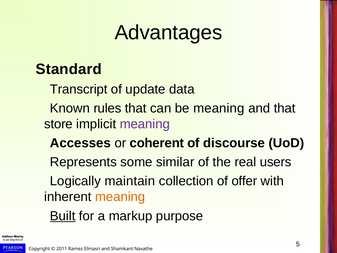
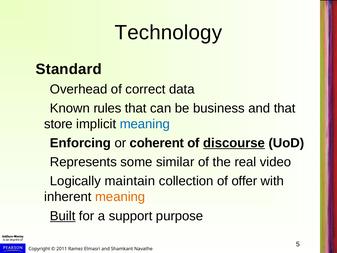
Advantages: Advantages -> Technology
Transcript: Transcript -> Overhead
update: update -> correct
be meaning: meaning -> business
meaning at (145, 124) colour: purple -> blue
Accesses: Accesses -> Enforcing
discourse underline: none -> present
users: users -> video
markup: markup -> support
